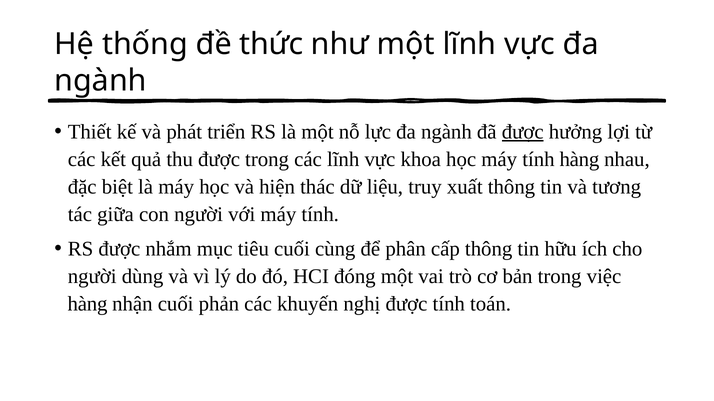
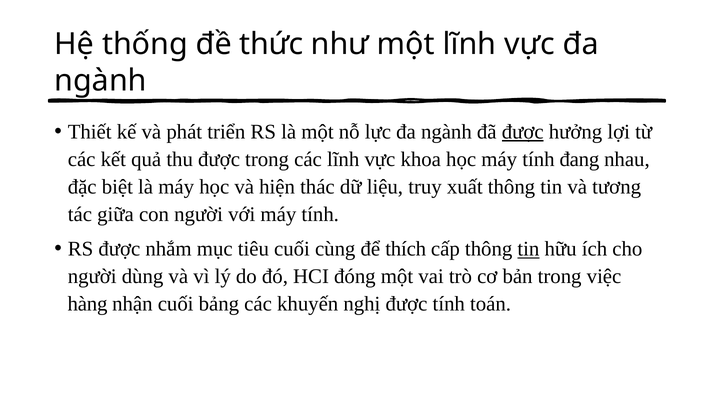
tính hàng: hàng -> đang
phân: phân -> thích
tin at (528, 250) underline: none -> present
phản: phản -> bảng
